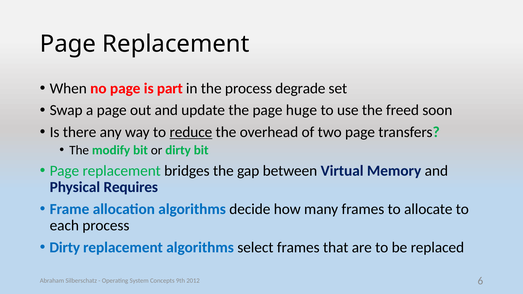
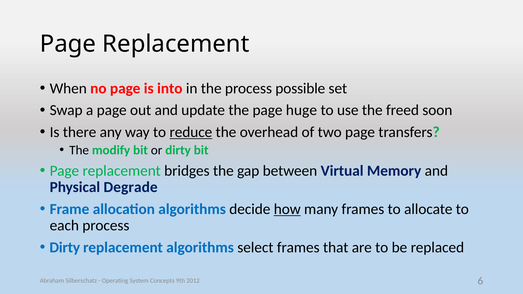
part: part -> into
degrade: degrade -> possible
Requires: Requires -> Degrade
how underline: none -> present
